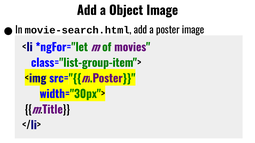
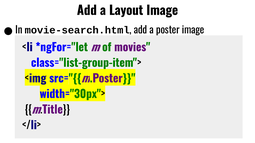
Object: Object -> Layout
